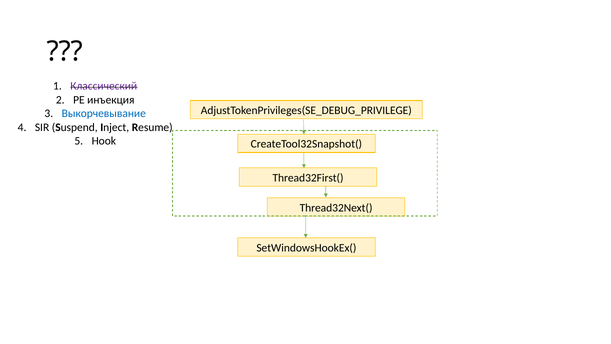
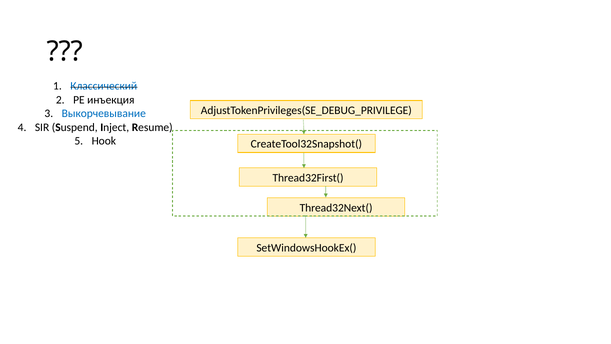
Классический colour: purple -> blue
